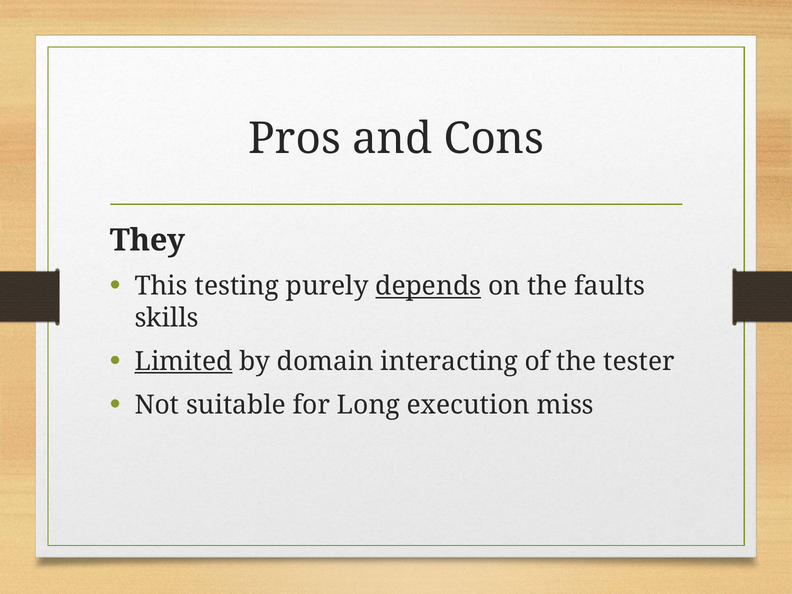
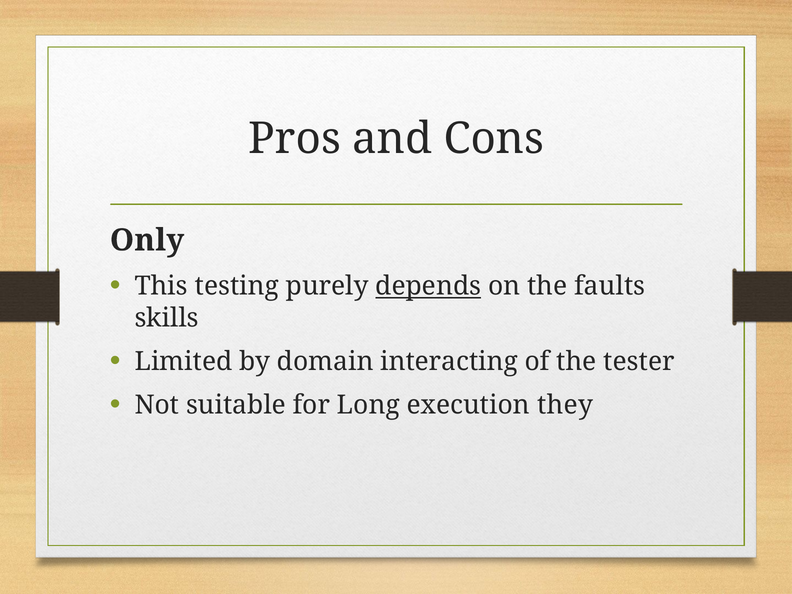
They: They -> Only
Limited underline: present -> none
miss: miss -> they
